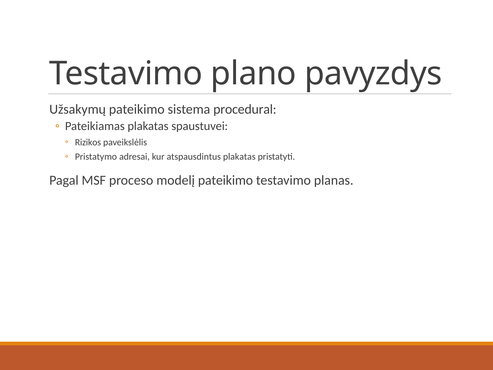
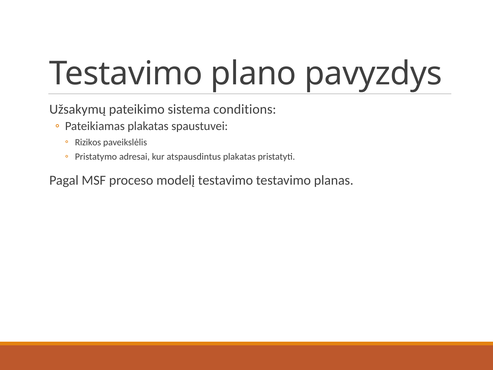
procedural: procedural -> conditions
modelį pateikimo: pateikimo -> testavimo
